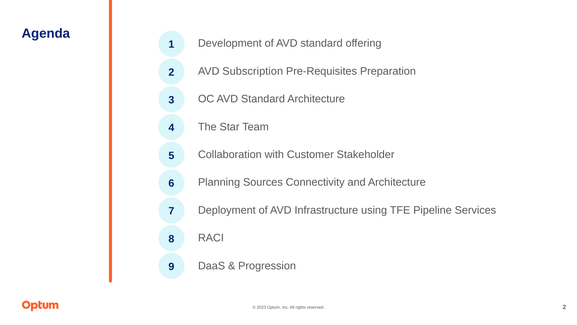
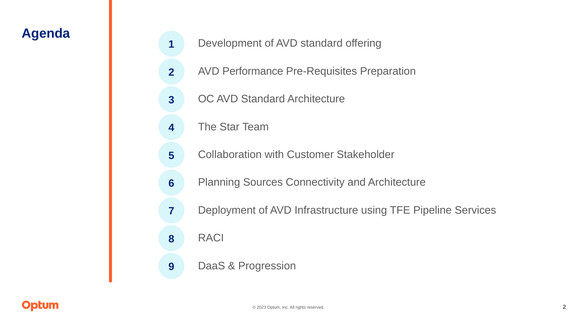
Subscription: Subscription -> Performance
